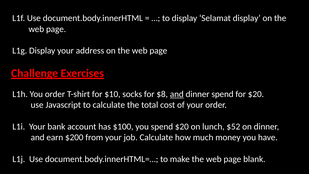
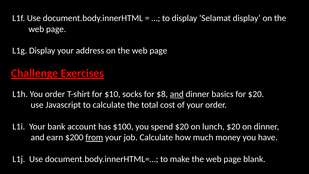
dinner spend: spend -> basics
lunch $52: $52 -> $20
from underline: none -> present
